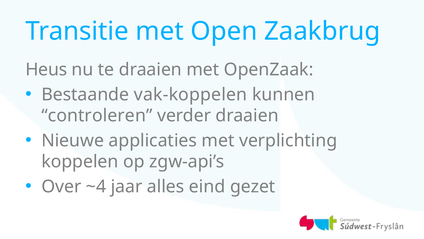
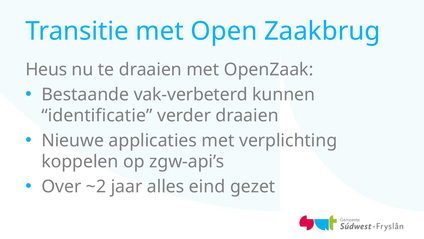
vak-koppelen: vak-koppelen -> vak-verbeterd
controleren: controleren -> identificatie
~4: ~4 -> ~2
